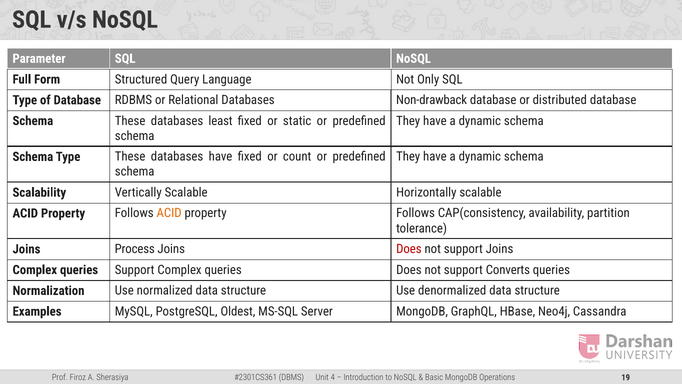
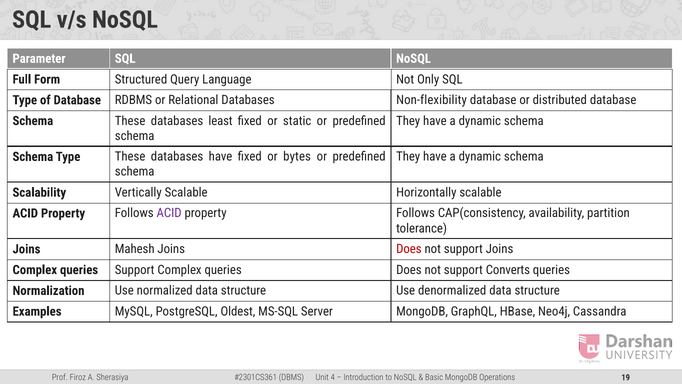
Non-drawback: Non-drawback -> Non-flexibility
count: count -> bytes
ACID at (169, 213) colour: orange -> purple
Process: Process -> Mahesh
